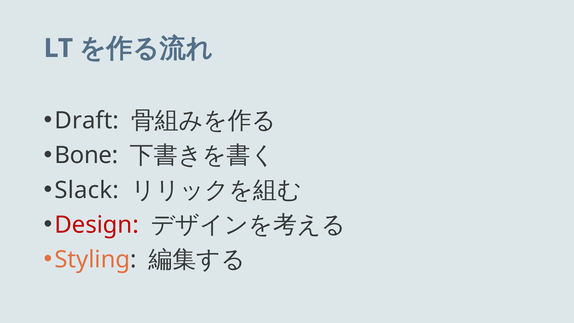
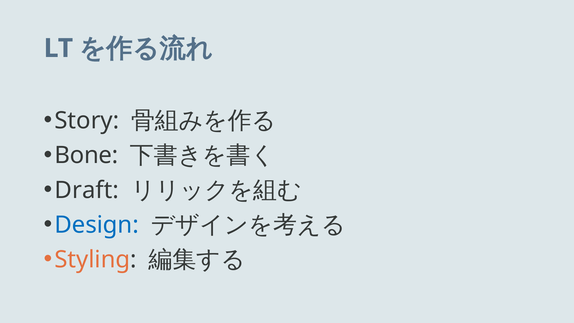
Draft: Draft -> Story
Slack: Slack -> Draft
Design colour: red -> blue
